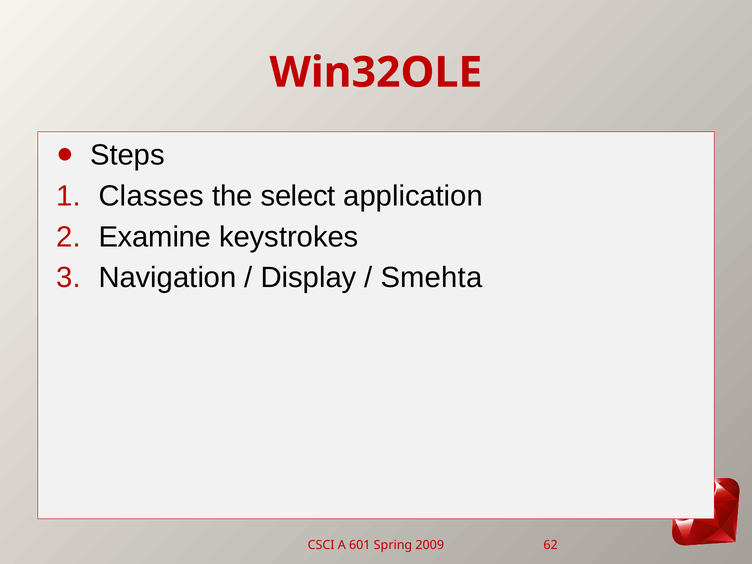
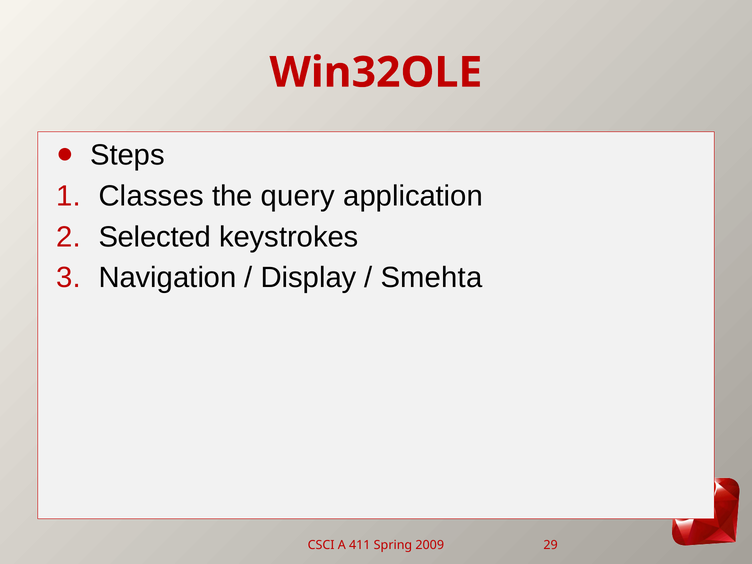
select: select -> query
Examine: Examine -> Selected
601: 601 -> 411
62: 62 -> 29
